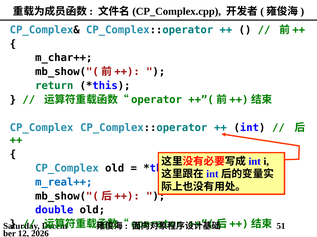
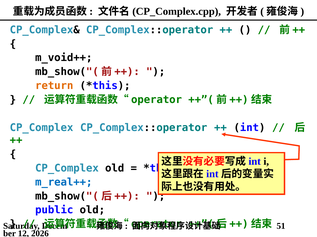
m_char++: m_char++ -> m_void++
return colour: green -> orange
double: double -> public
